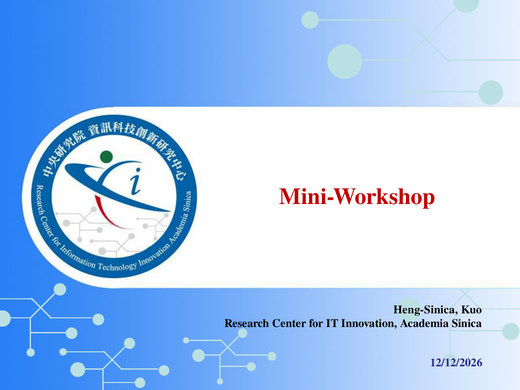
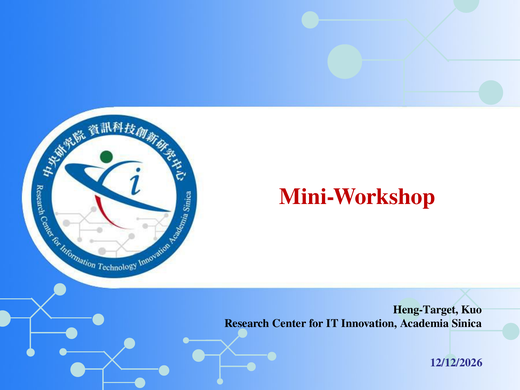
Heng-Sinica: Heng-Sinica -> Heng-Target
